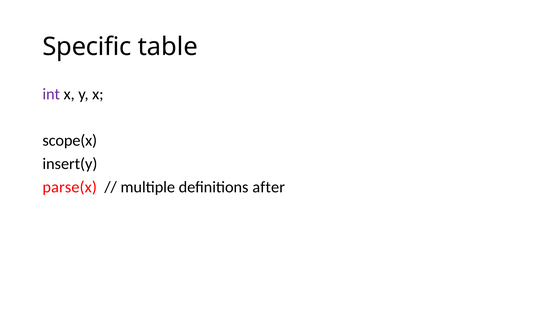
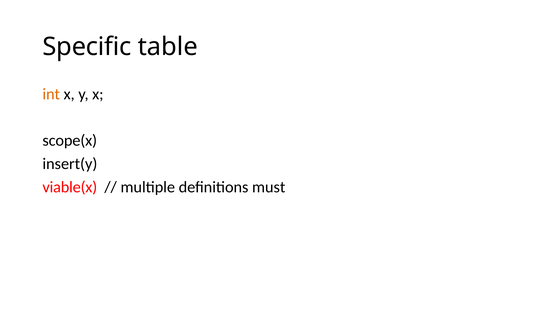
int colour: purple -> orange
parse(x: parse(x -> viable(x
after: after -> must
